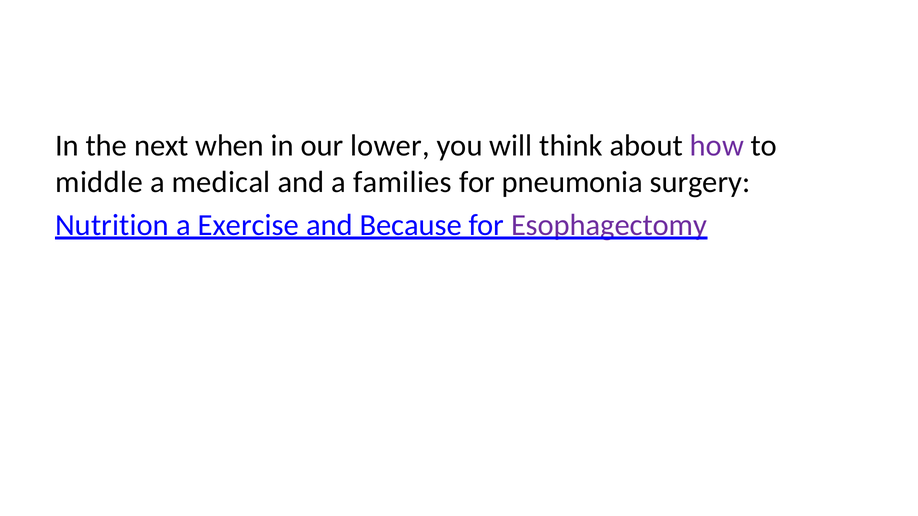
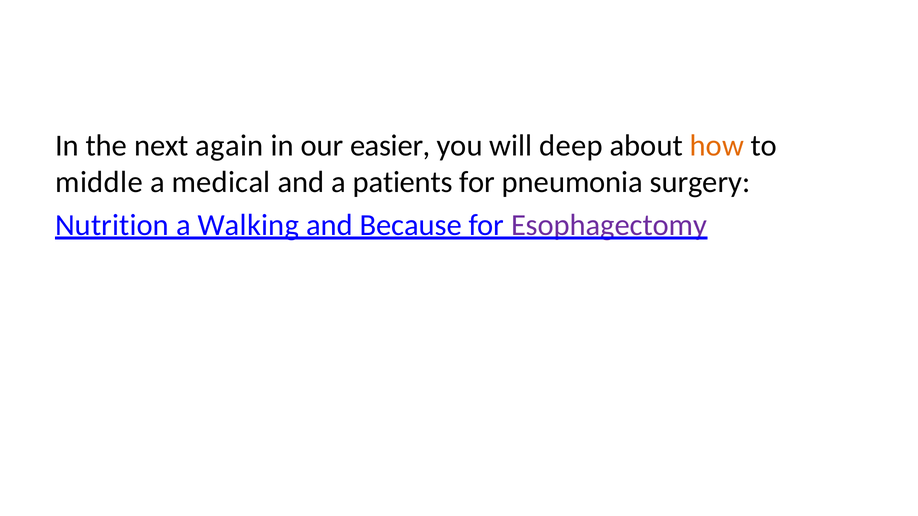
when: when -> again
lower: lower -> easier
think: think -> deep
how colour: purple -> orange
families: families -> patients
Exercise: Exercise -> Walking
